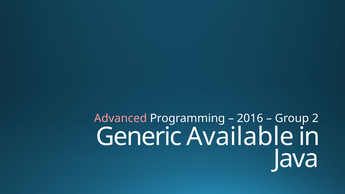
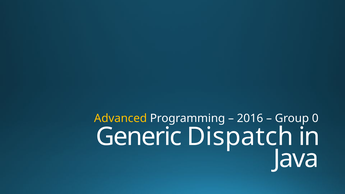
Advanced colour: pink -> yellow
2: 2 -> 0
Available: Available -> Dispatch
